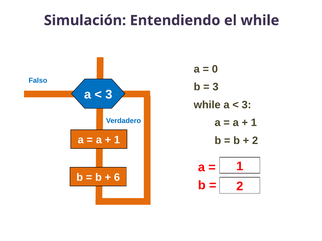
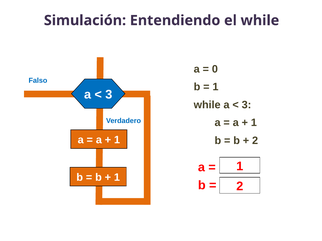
3 at (215, 87): 3 -> 1
6 at (117, 178): 6 -> 1
